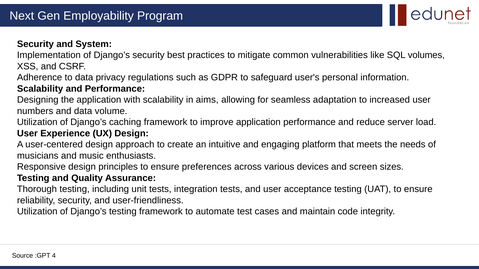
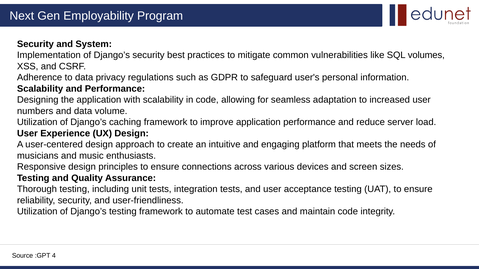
in aims: aims -> code
preferences: preferences -> connections
